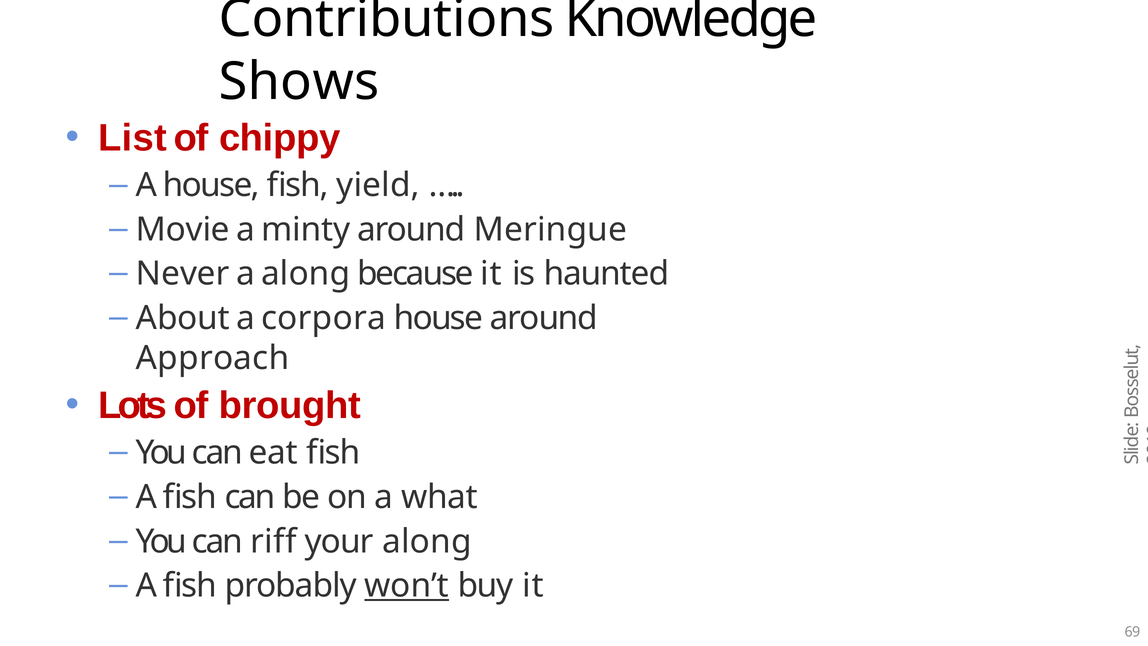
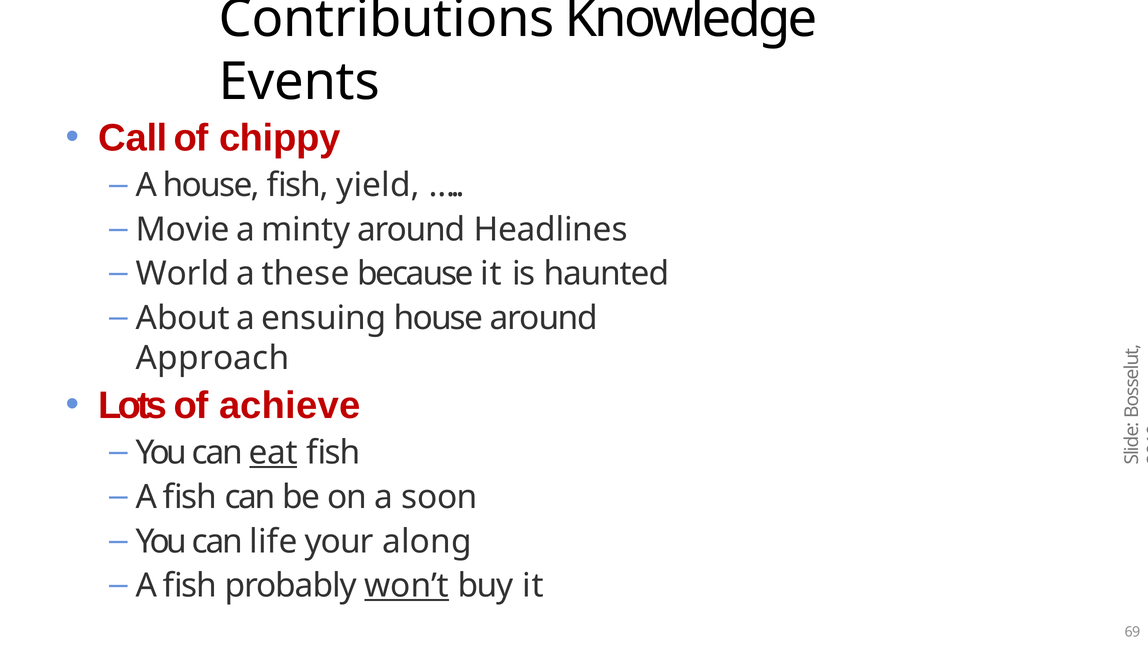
Shows: Shows -> Events
List: List -> Call
Meringue: Meringue -> Headlines
Never: Never -> World
a along: along -> these
corpora: corpora -> ensuing
brought: brought -> achieve
eat underline: none -> present
what: what -> soon
riff: riff -> life
